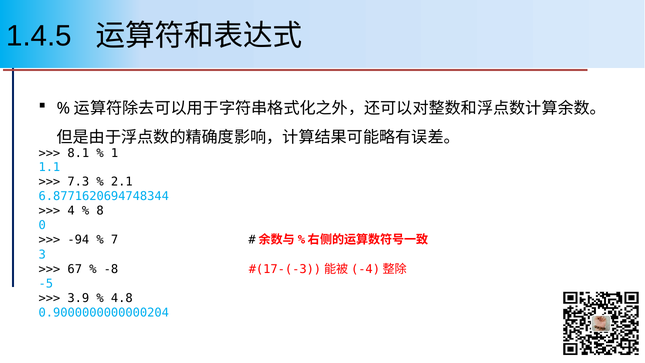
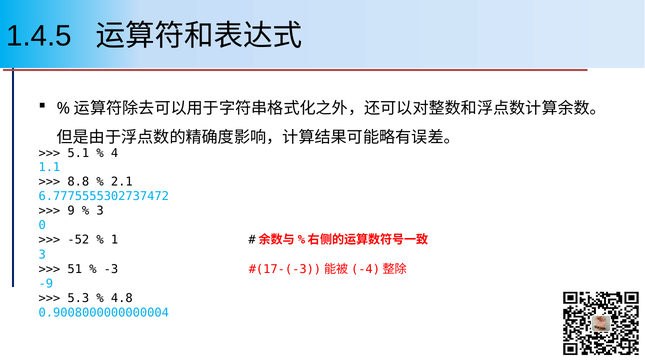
8.1: 8.1 -> 5.1
1: 1 -> 4
7.3: 7.3 -> 8.8
6.8771620694748344: 6.8771620694748344 -> 6.7775555302737472
4: 4 -> 9
8 at (100, 211): 8 -> 3
-94: -94 -> -52
7: 7 -> 1
67: 67 -> 51
-8: -8 -> -3
-5: -5 -> -9
3.9: 3.9 -> 5.3
0.9000000000000204: 0.9000000000000204 -> 0.9008000000000004
